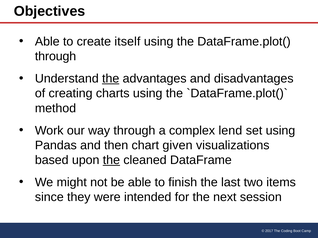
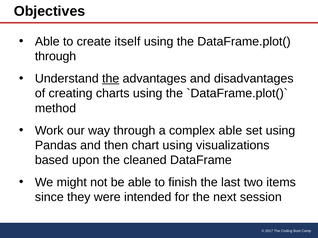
complex lend: lend -> able
chart given: given -> using
the at (111, 160) underline: present -> none
